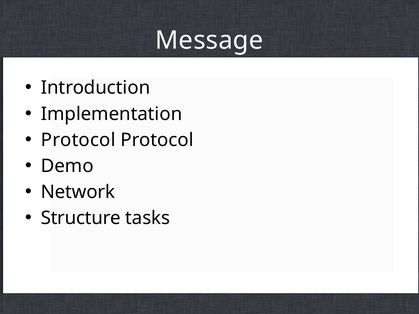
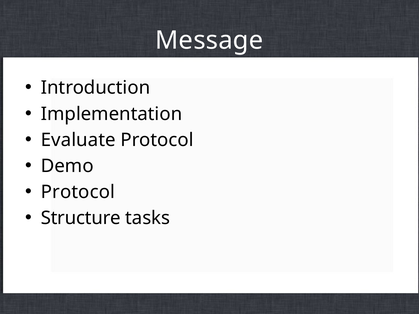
Protocol at (78, 140): Protocol -> Evaluate
Network at (78, 192): Network -> Protocol
